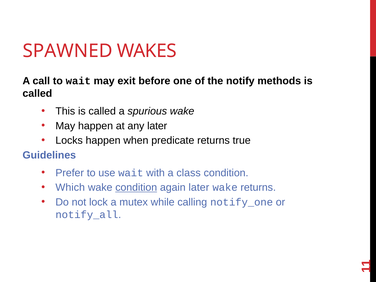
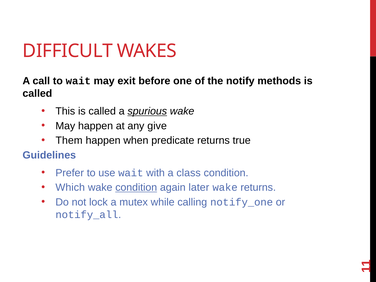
SPAWNED: SPAWNED -> DIFFICULT
spurious underline: none -> present
any later: later -> give
Locks: Locks -> Them
